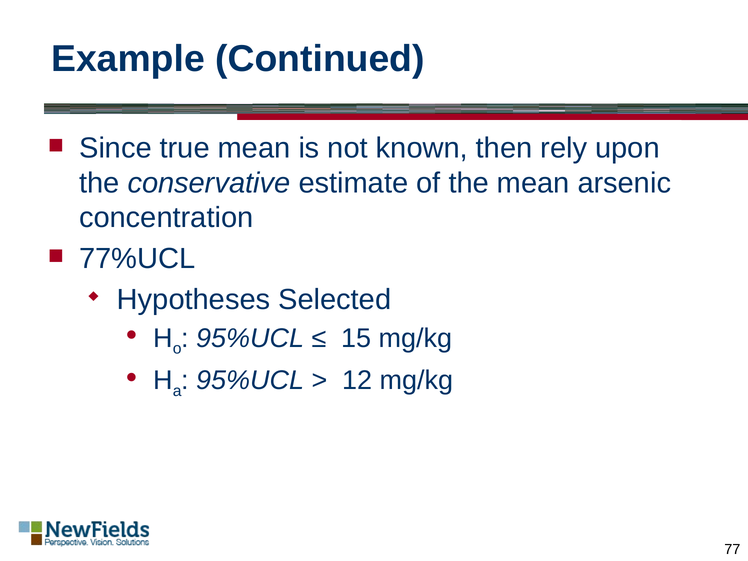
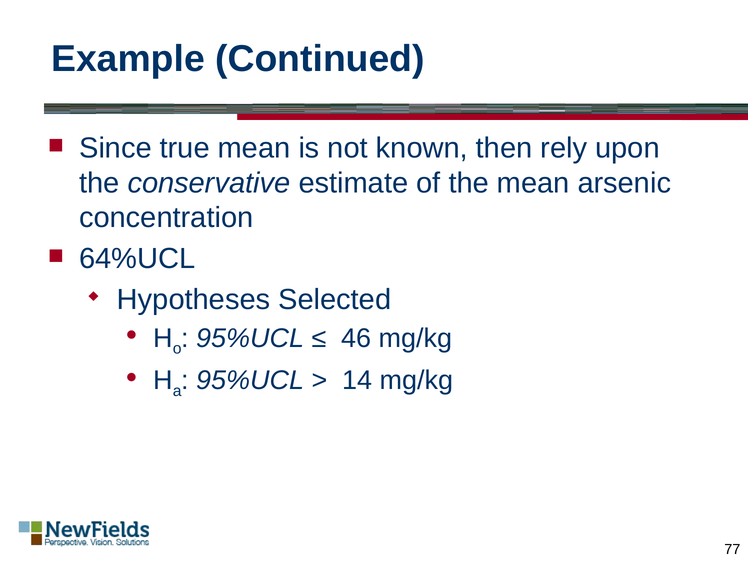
77%UCL: 77%UCL -> 64%UCL
15: 15 -> 46
12: 12 -> 14
